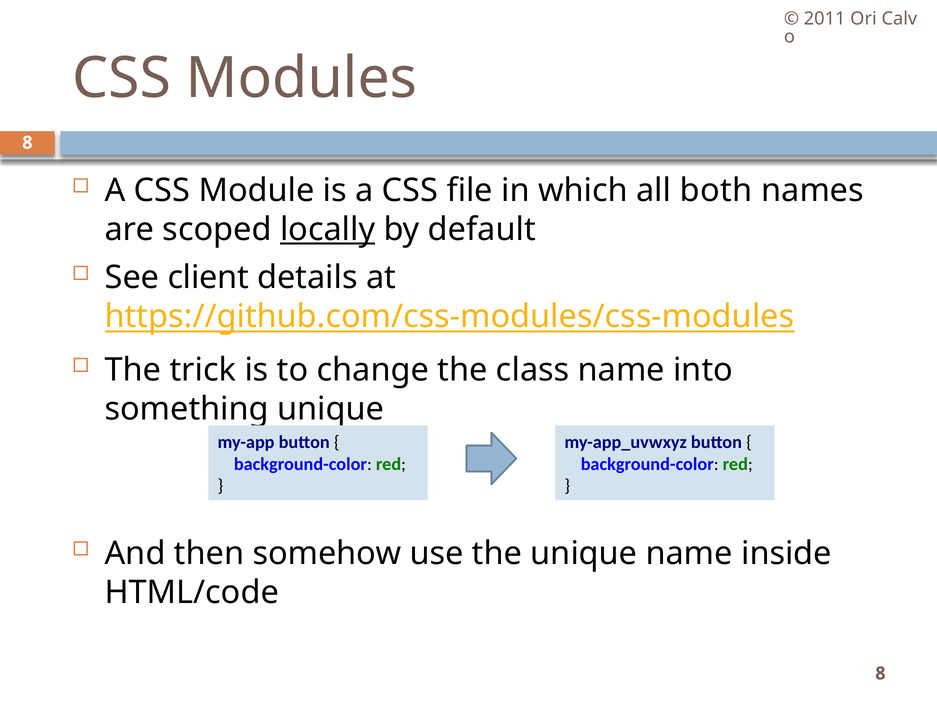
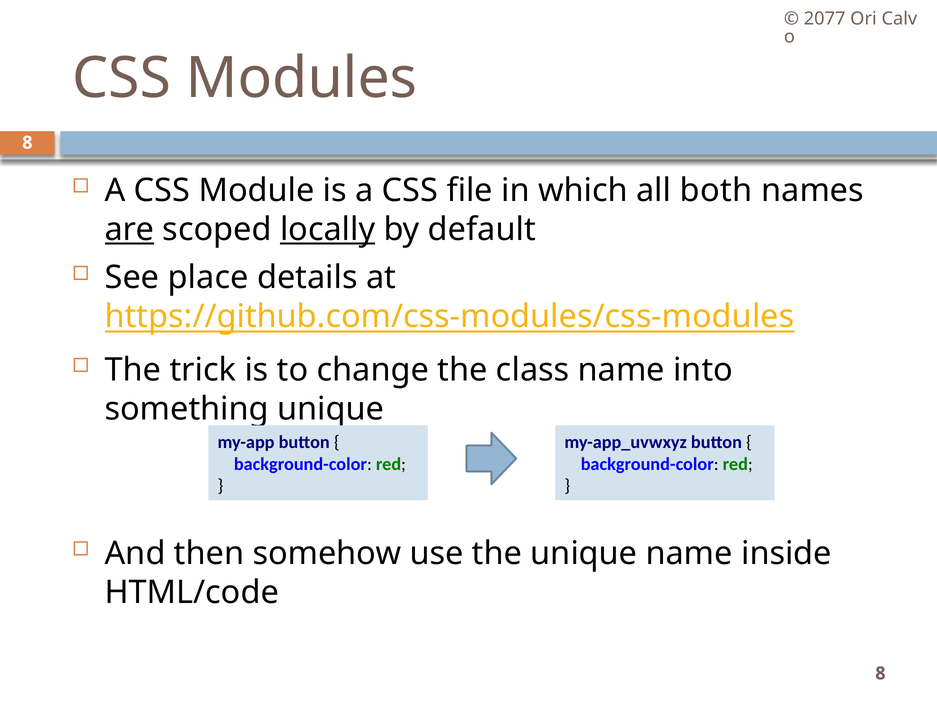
2011: 2011 -> 2077
are underline: none -> present
client: client -> place
